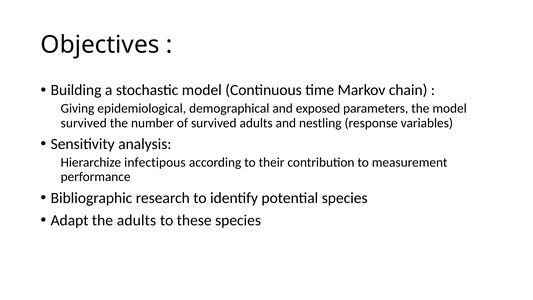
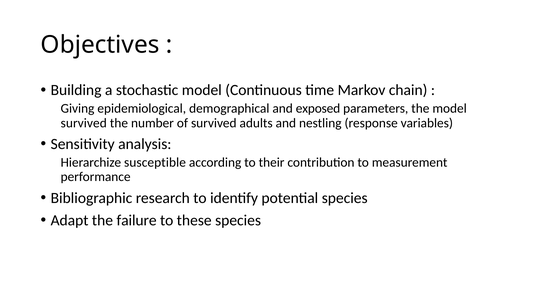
infectipous: infectipous -> susceptible
the adults: adults -> failure
